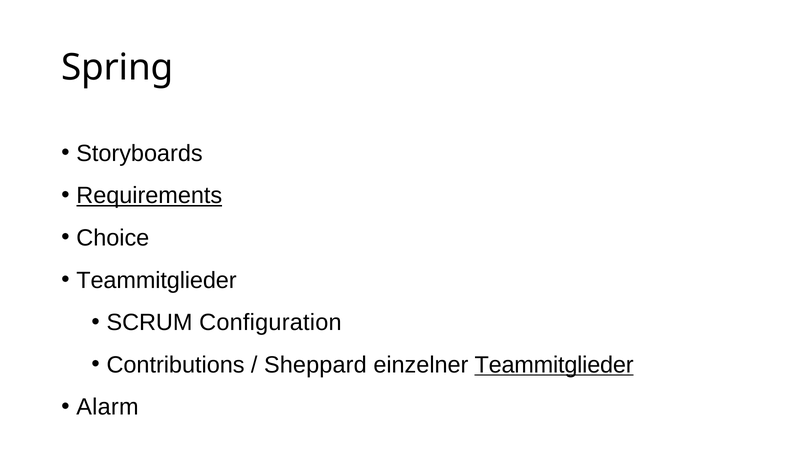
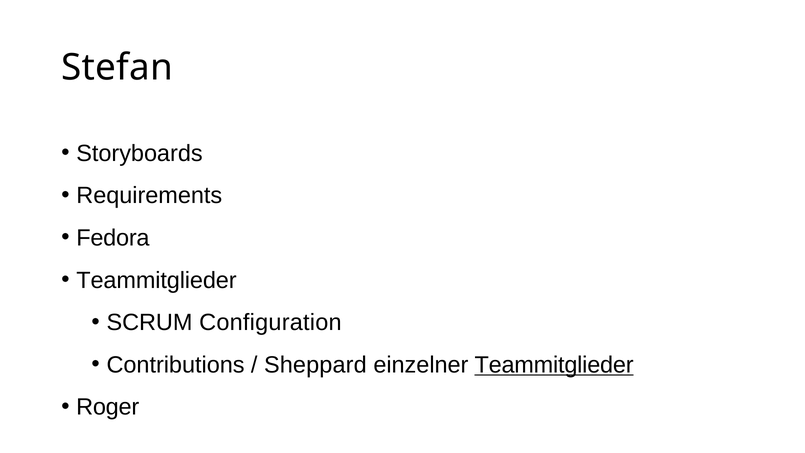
Spring: Spring -> Stefan
Requirements underline: present -> none
Choice: Choice -> Fedora
Alarm: Alarm -> Roger
